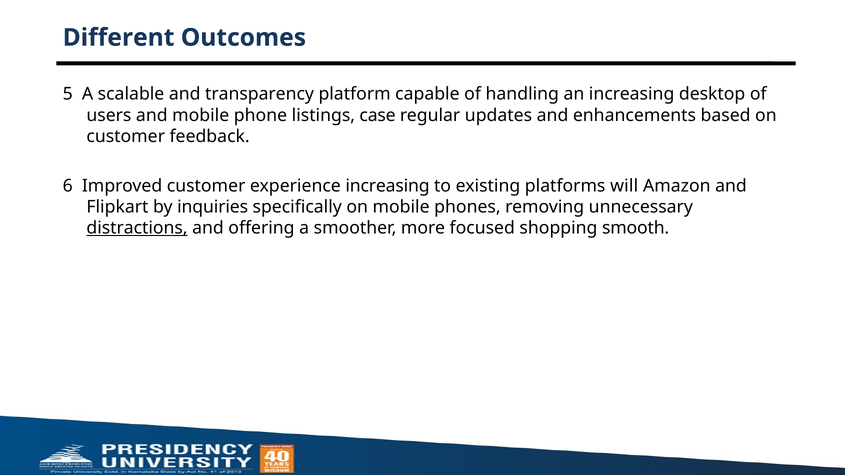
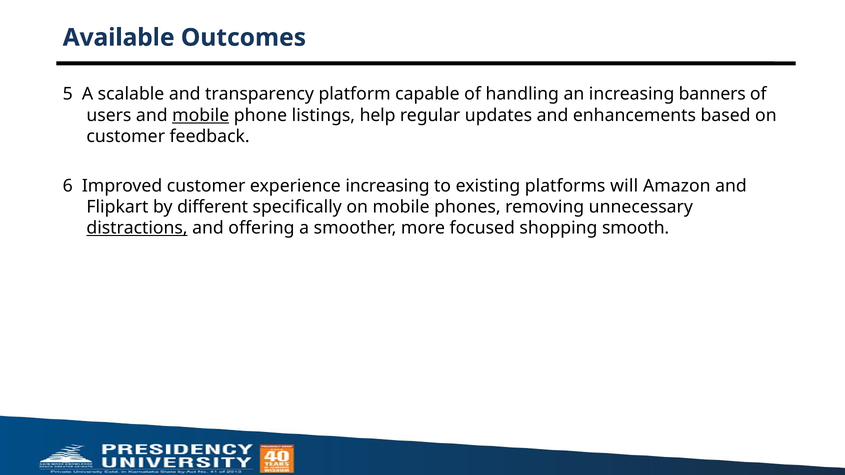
Different: Different -> Available
desktop: desktop -> banners
mobile at (201, 115) underline: none -> present
case: case -> help
inquiries: inquiries -> different
